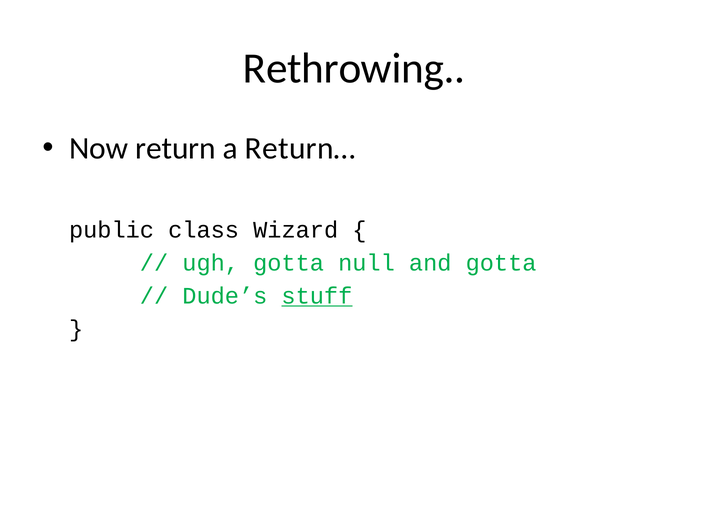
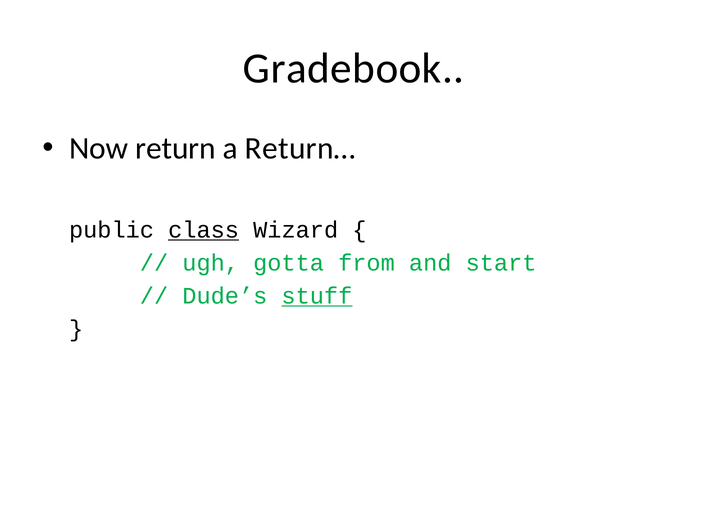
Rethrowing: Rethrowing -> Gradebook
class underline: none -> present
null: null -> from
and gotta: gotta -> start
